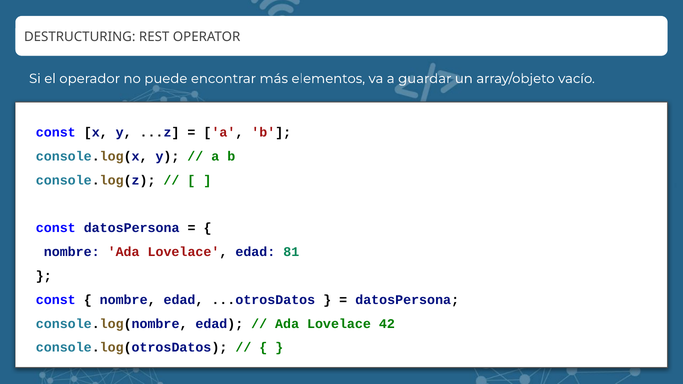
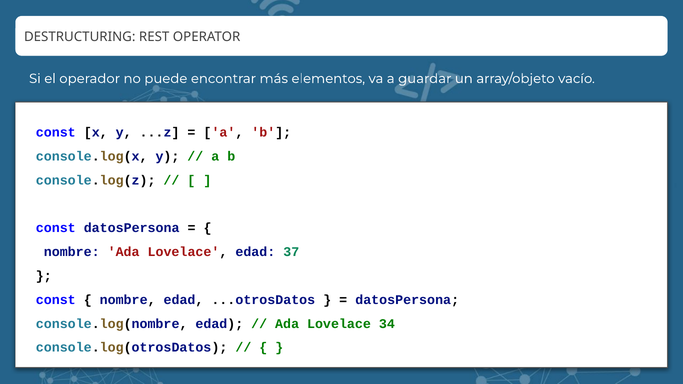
81: 81 -> 37
42: 42 -> 34
